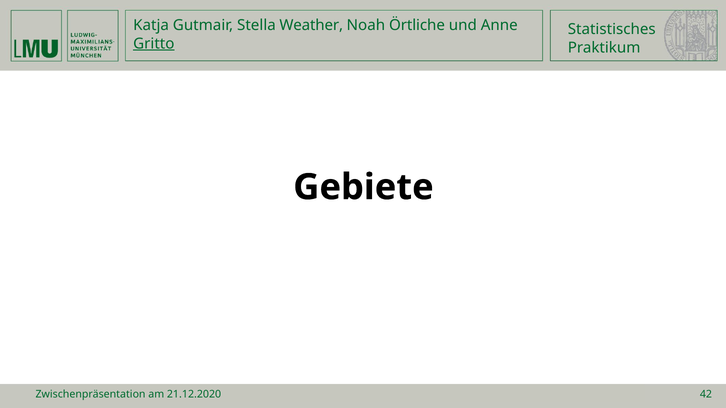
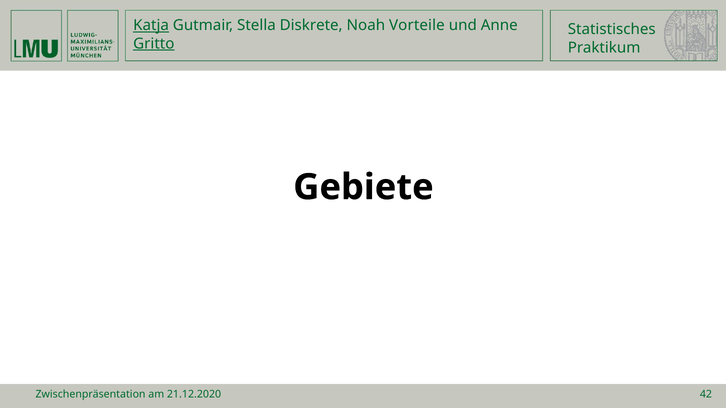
Katja underline: none -> present
Weather: Weather -> Diskrete
Örtliche: Örtliche -> Vorteile
